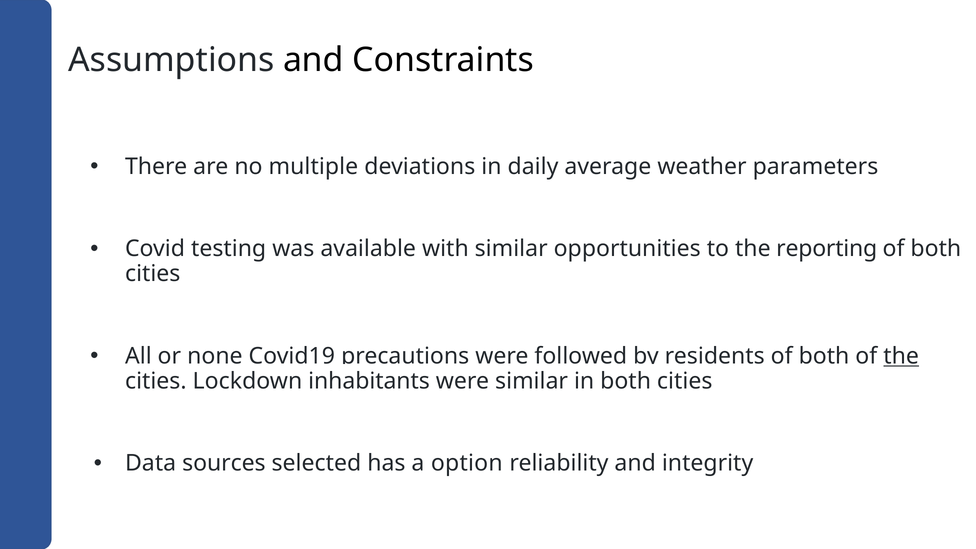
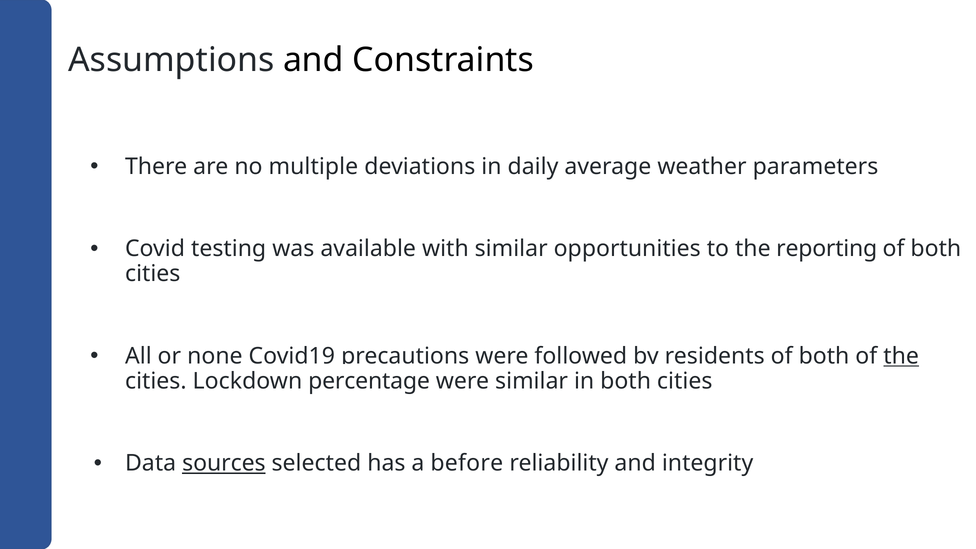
inhabitants: inhabitants -> percentage
sources underline: none -> present
option: option -> before
